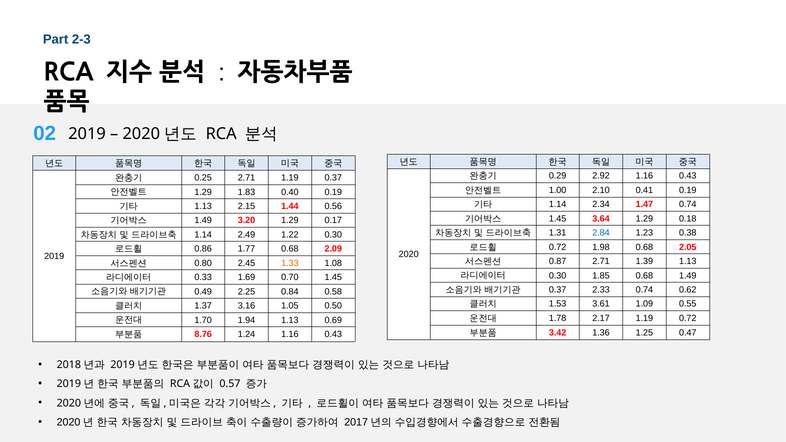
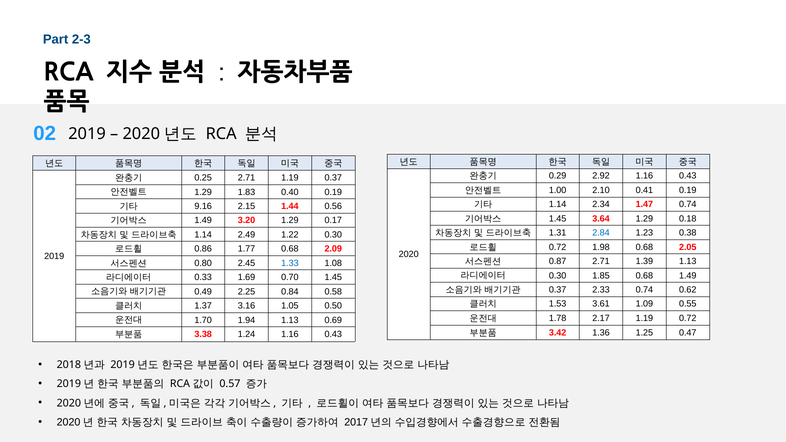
1.13 at (203, 206): 1.13 -> 9.16
1.33 colour: orange -> blue
8.76: 8.76 -> 3.38
